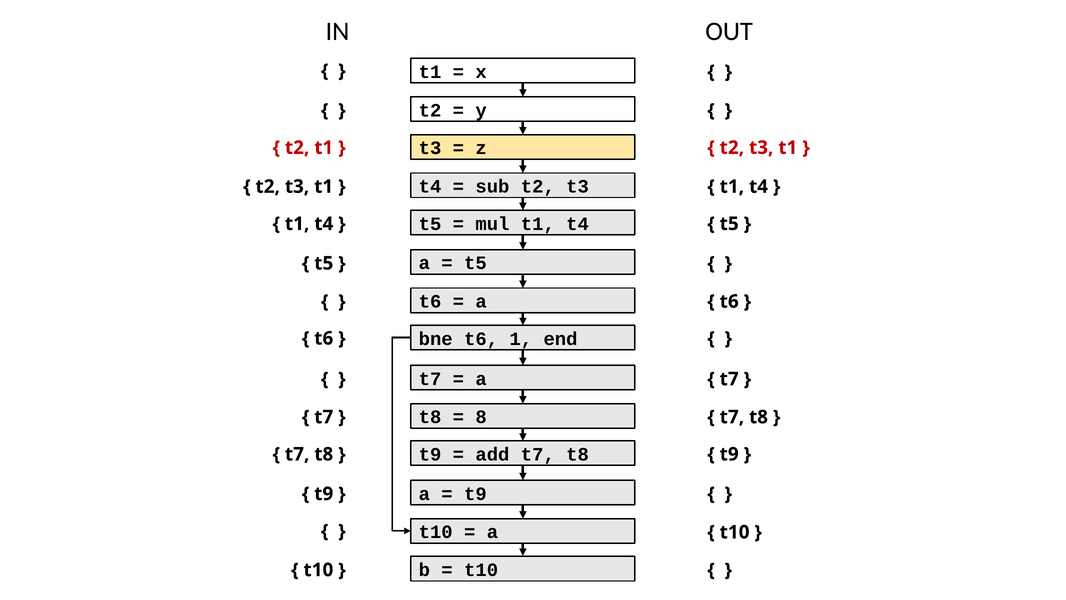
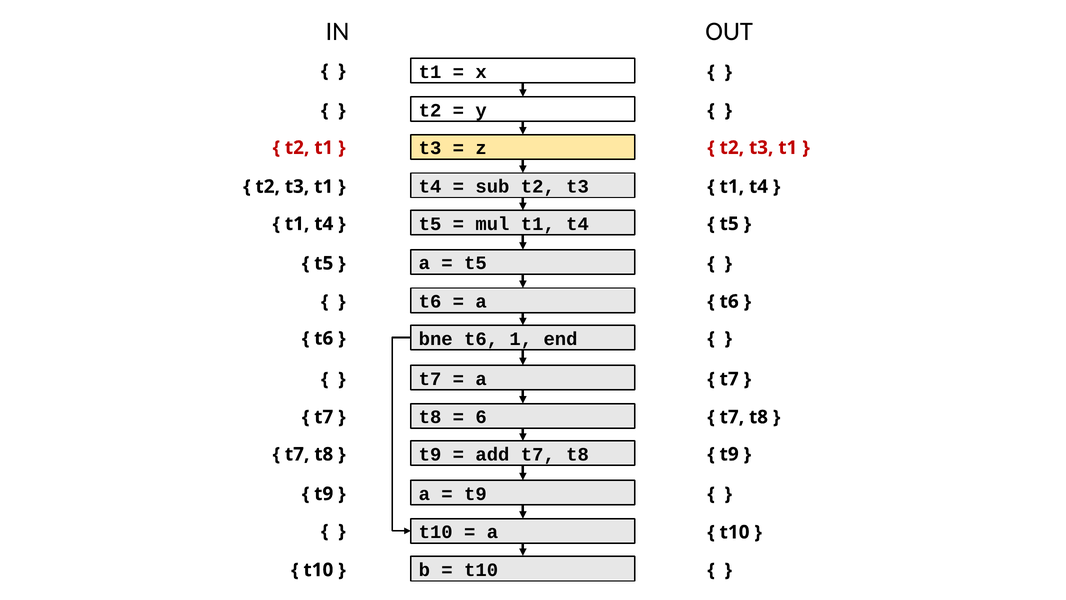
8: 8 -> 6
